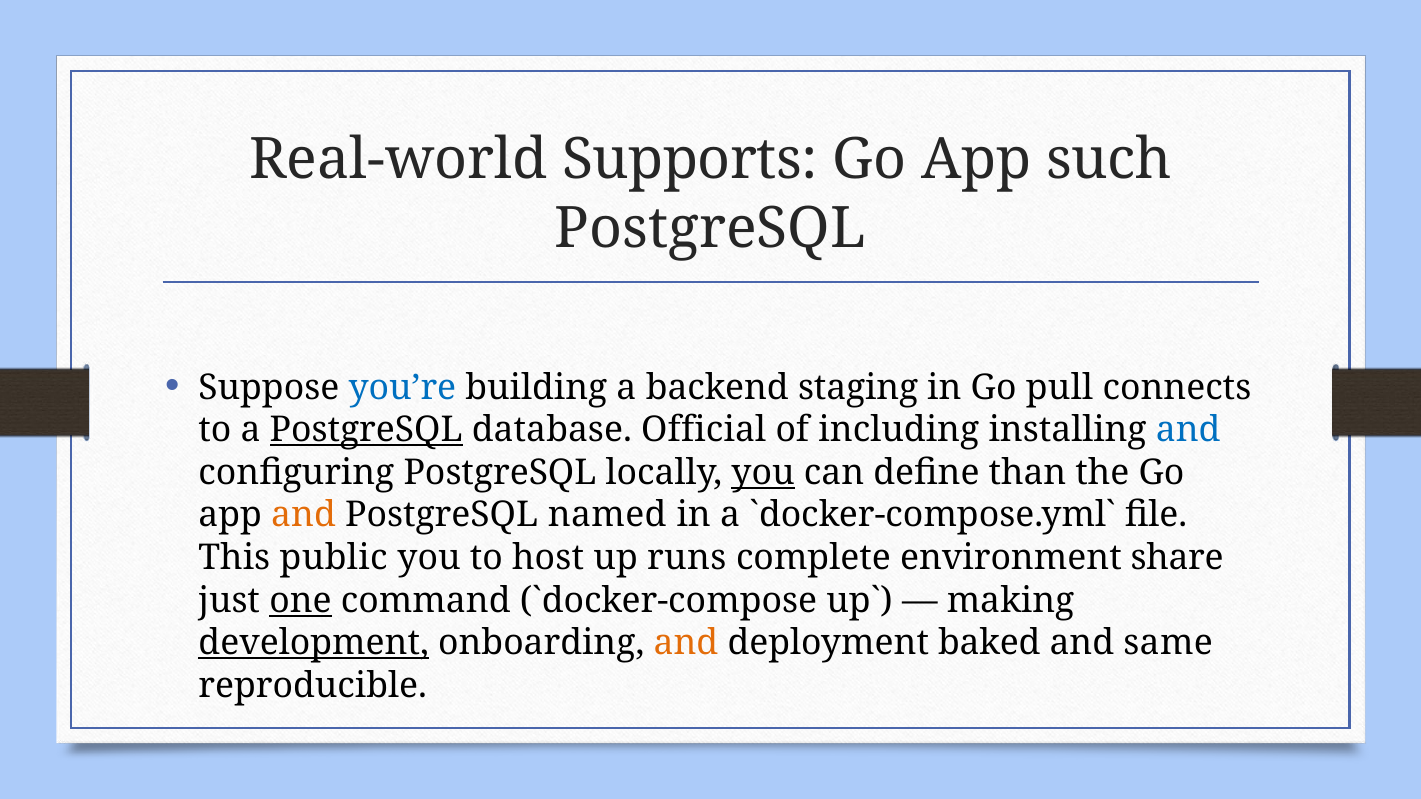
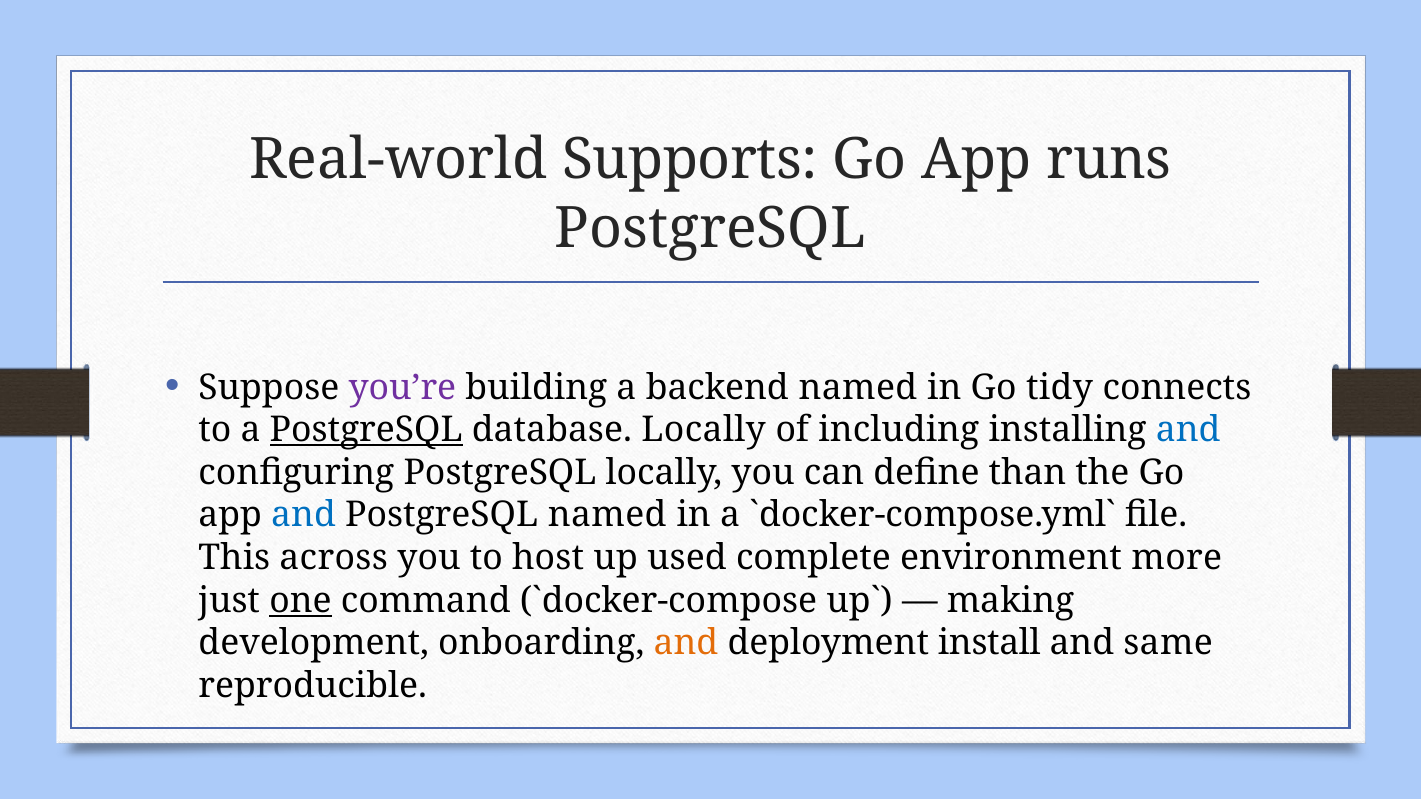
such: such -> runs
you’re colour: blue -> purple
backend staging: staging -> named
pull: pull -> tidy
database Official: Official -> Locally
you at (763, 473) underline: present -> none
and at (304, 515) colour: orange -> blue
public: public -> across
runs: runs -> used
share: share -> more
development underline: present -> none
baked: baked -> install
